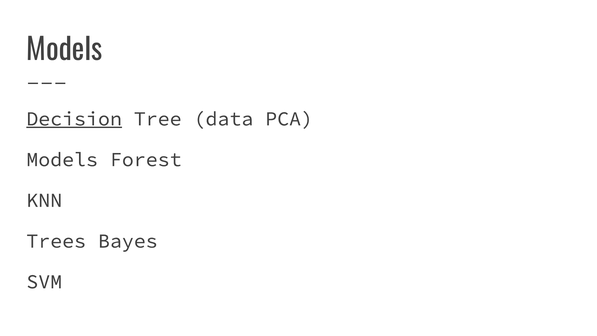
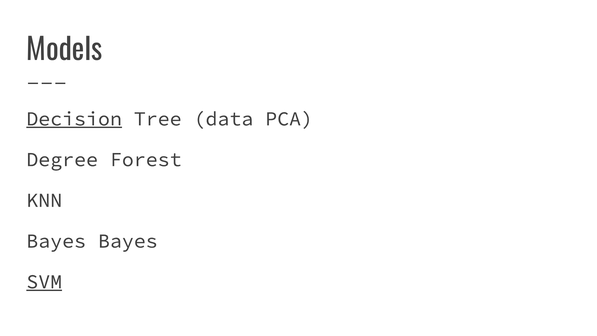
Models at (62, 159): Models -> Degree
Trees at (56, 241): Trees -> Bayes
SVM underline: none -> present
